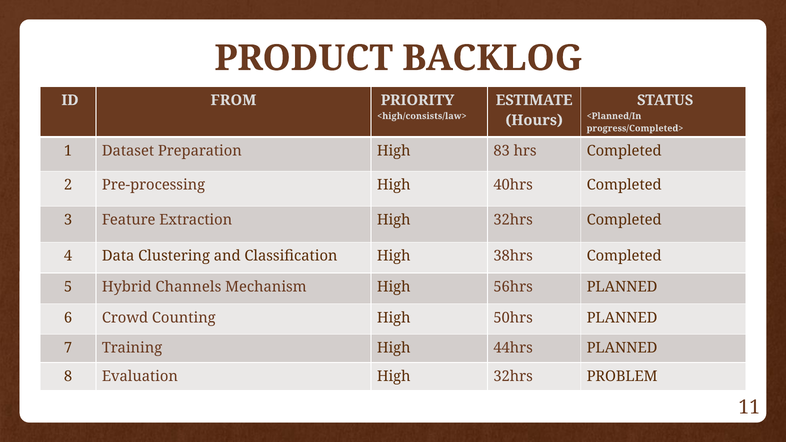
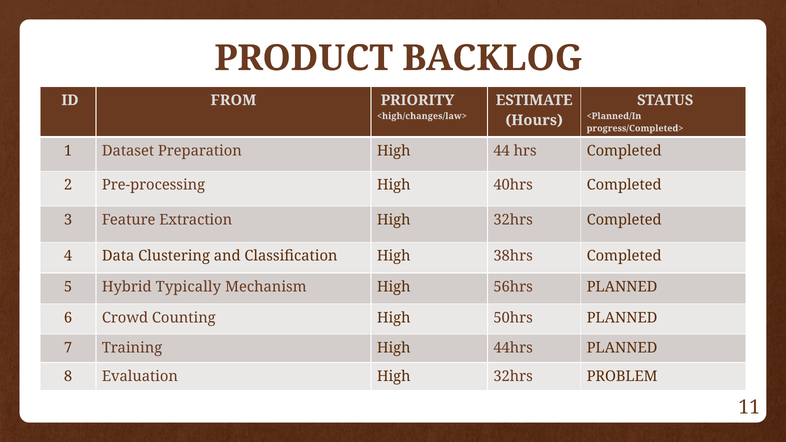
<high/consists/law>: <high/consists/law> -> <high/changes/law>
83: 83 -> 44
Channels: Channels -> Typically
